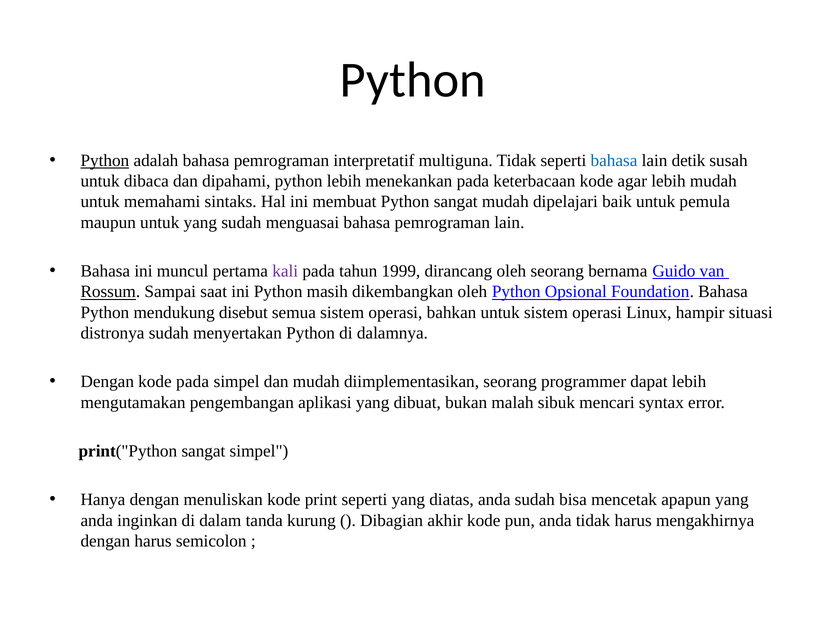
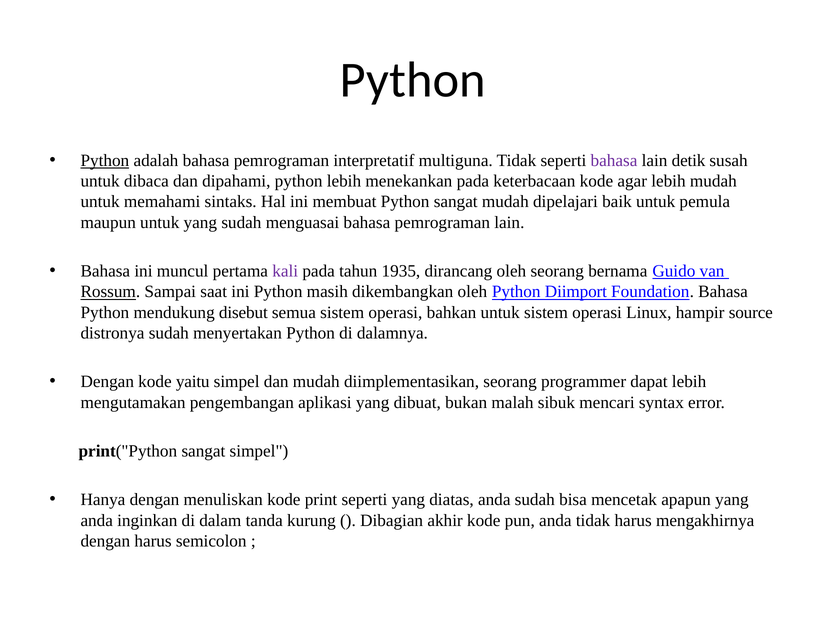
bahasa at (614, 160) colour: blue -> purple
1999: 1999 -> 1935
Opsional: Opsional -> Diimport
situasi: situasi -> source
kode pada: pada -> yaitu
